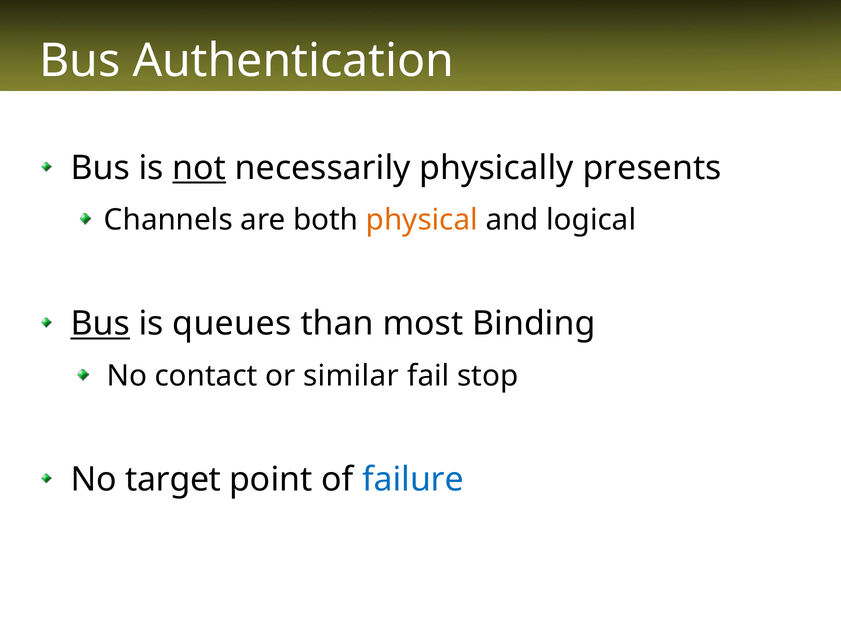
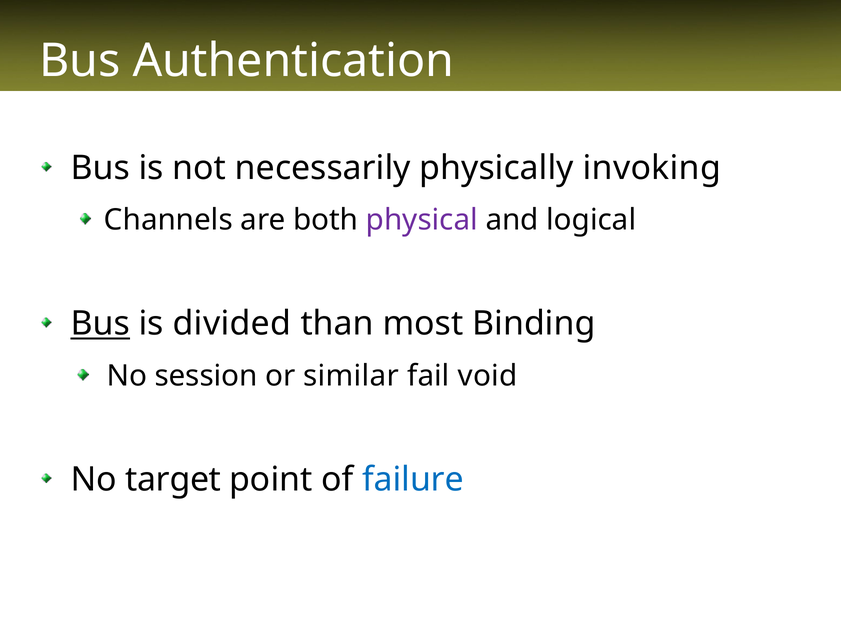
not underline: present -> none
presents: presents -> invoking
physical colour: orange -> purple
queues: queues -> divided
contact: contact -> session
stop: stop -> void
